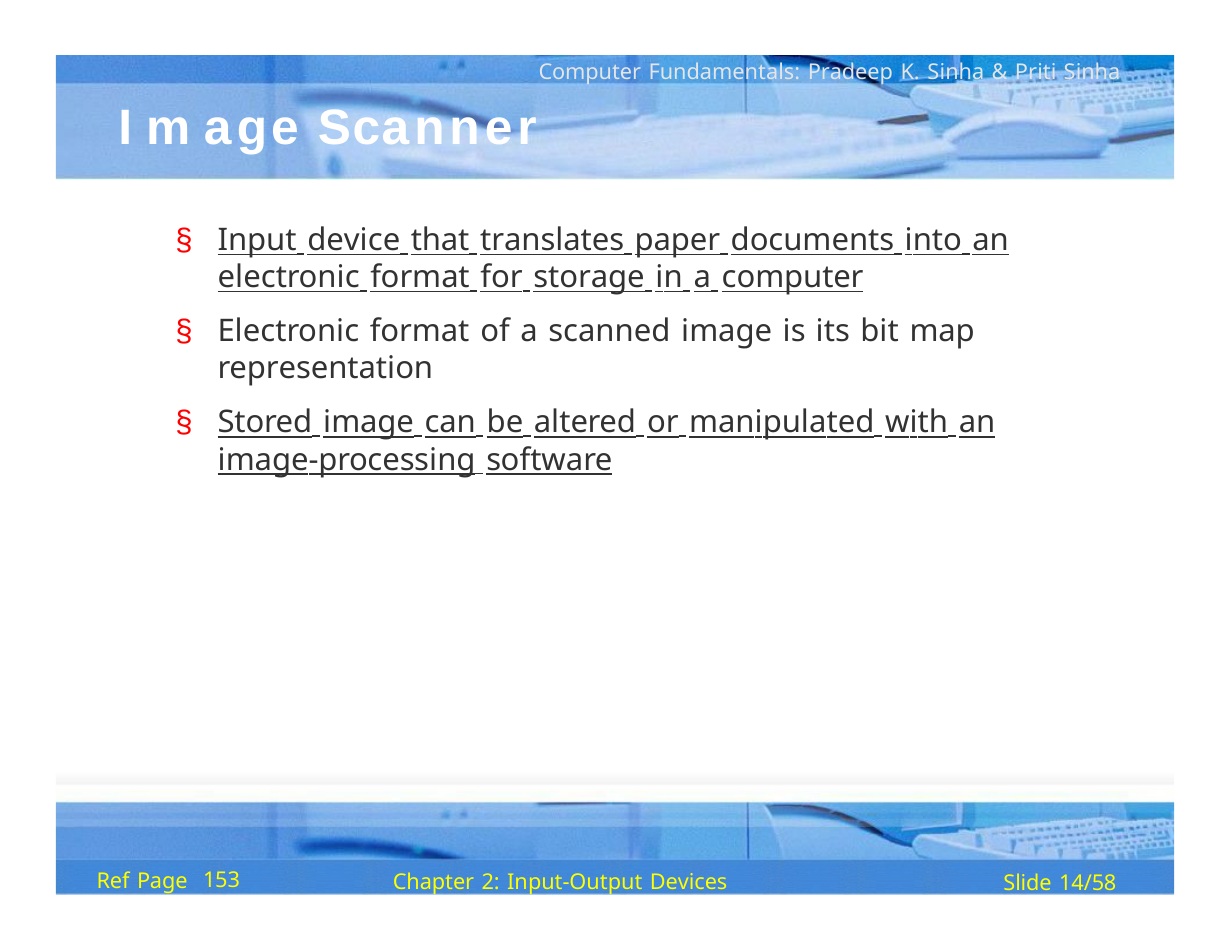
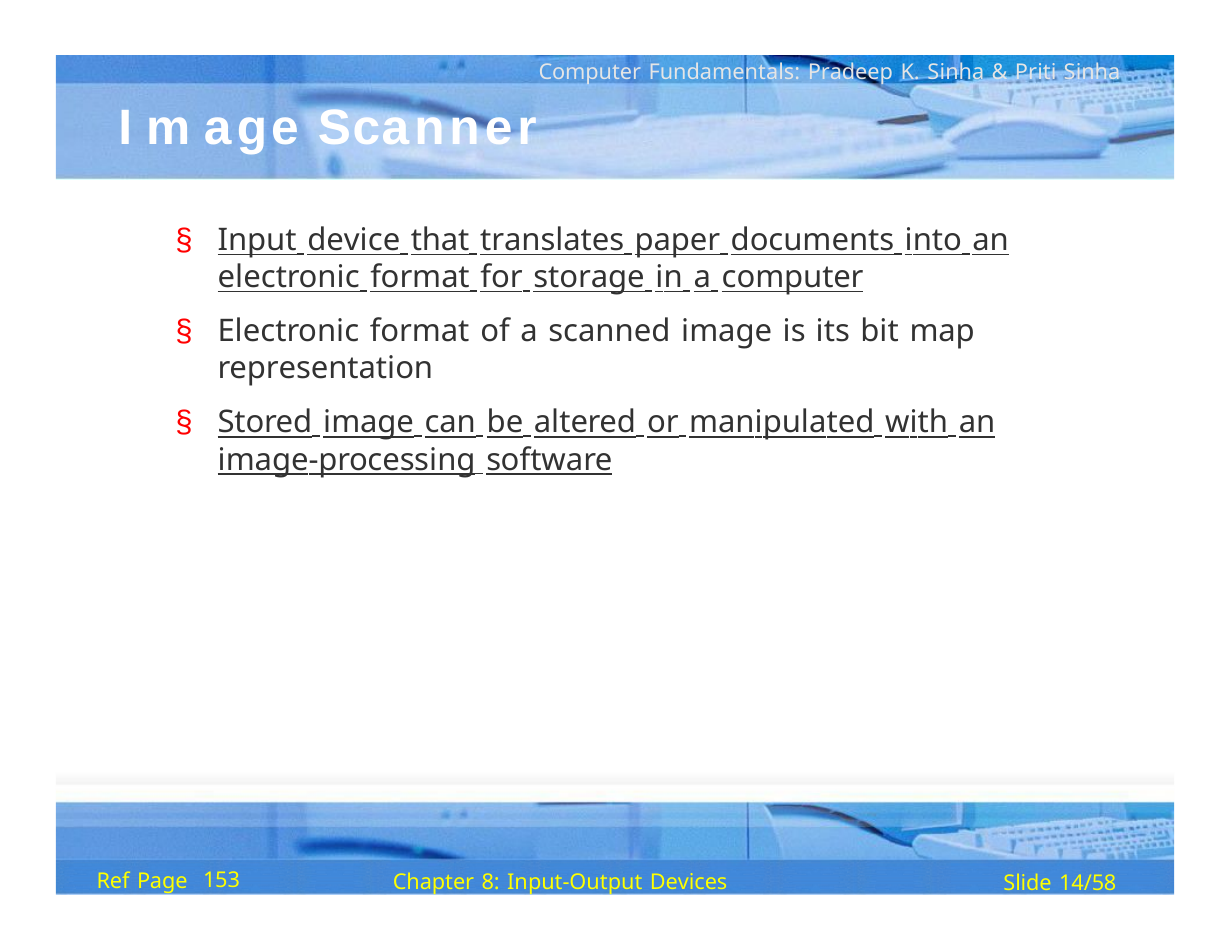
2: 2 -> 8
